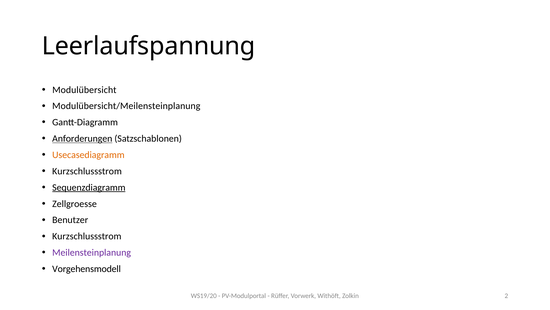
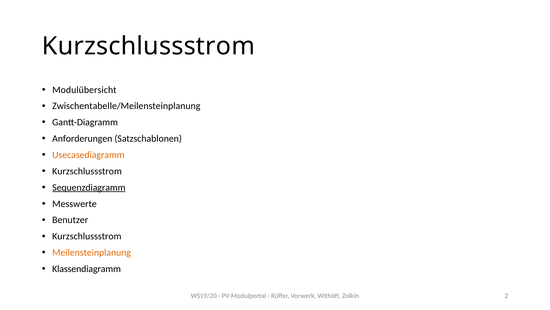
Leerlaufspannung at (149, 46): Leerlaufspannung -> Kurzschlussstrom
Modulübersicht/Meilensteinplanung: Modulübersicht/Meilensteinplanung -> Zwischentabelle/Meilensteinplanung
Anforderungen underline: present -> none
Zellgroesse: Zellgroesse -> Messwerte
Meilensteinplanung colour: purple -> orange
Vorgehensmodell: Vorgehensmodell -> Klassendiagramm
